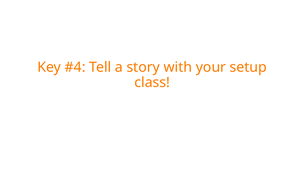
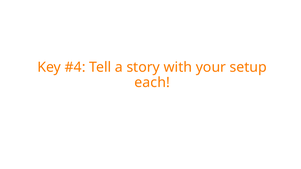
class: class -> each
